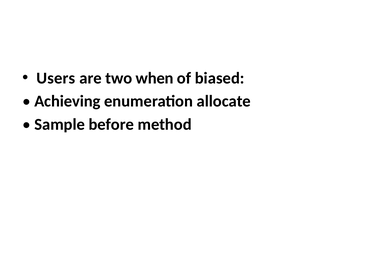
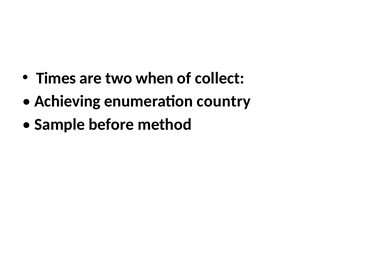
Users: Users -> Times
biased: biased -> collect
allocate: allocate -> country
